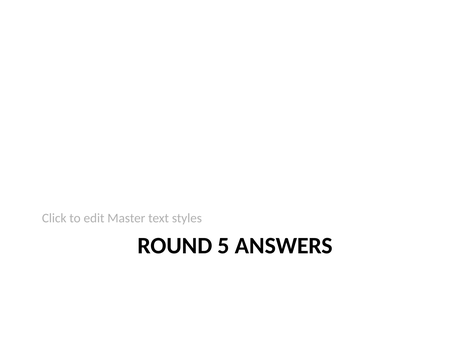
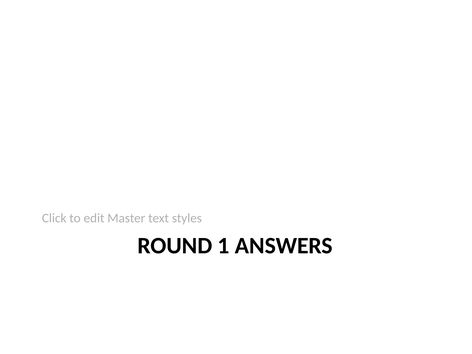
5: 5 -> 1
